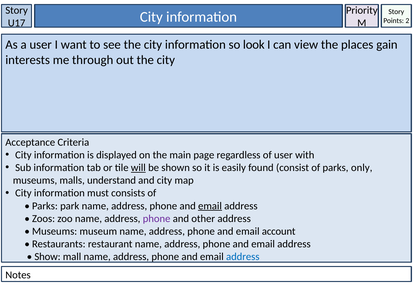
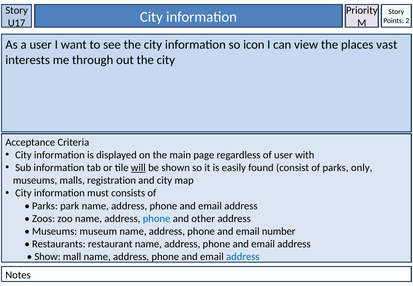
look: look -> icon
gain: gain -> vast
understand: understand -> registration
email at (210, 206) underline: present -> none
phone at (157, 219) colour: purple -> blue
account: account -> number
